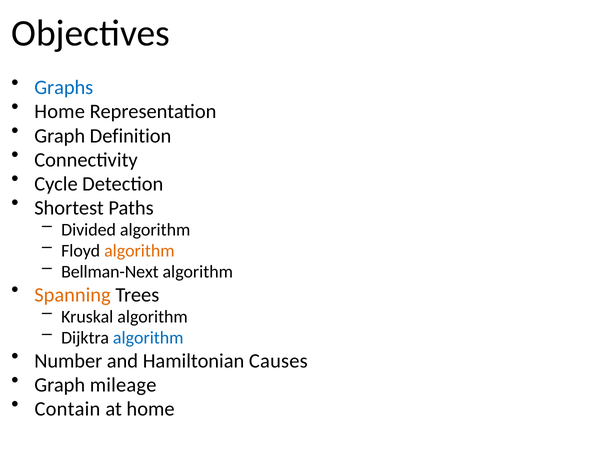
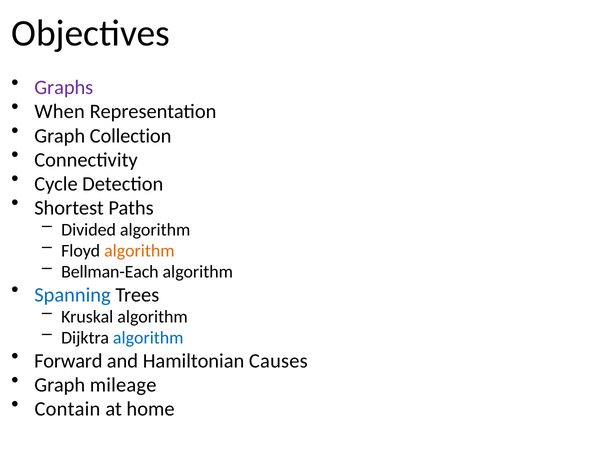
Graphs colour: blue -> purple
Home at (60, 112): Home -> When
Definition: Definition -> Collection
Bellman-Next: Bellman-Next -> Bellman-Each
Spanning colour: orange -> blue
Number: Number -> Forward
